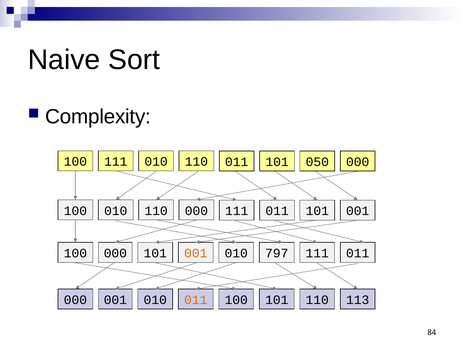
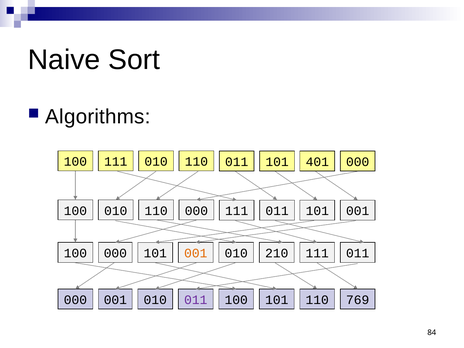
Complexity: Complexity -> Algorithms
050: 050 -> 401
797: 797 -> 210
113: 113 -> 769
011 at (196, 300) colour: orange -> purple
